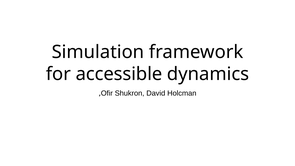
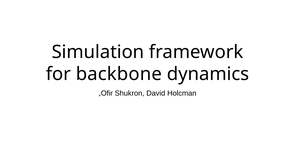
accessible: accessible -> backbone
